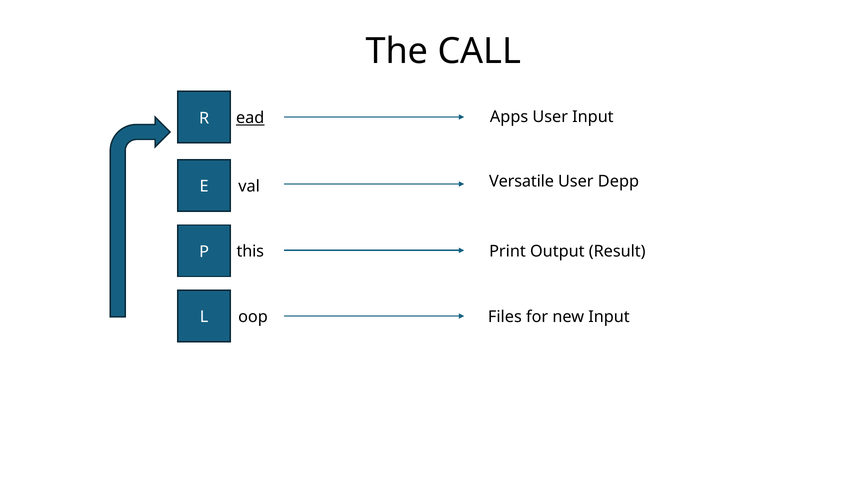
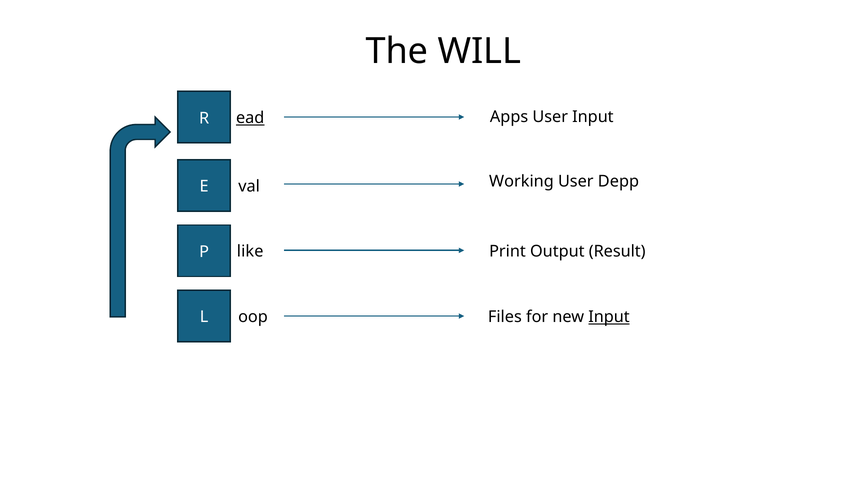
CALL: CALL -> WILL
Versatile: Versatile -> Working
this: this -> like
Input at (609, 317) underline: none -> present
